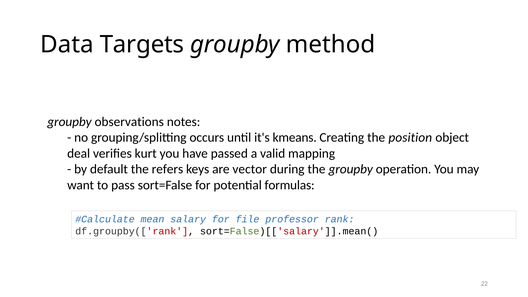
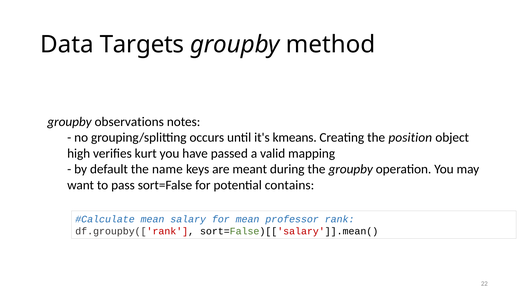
deal: deal -> high
refers: refers -> name
vector: vector -> meant
formulas: formulas -> contains
for file: file -> mean
